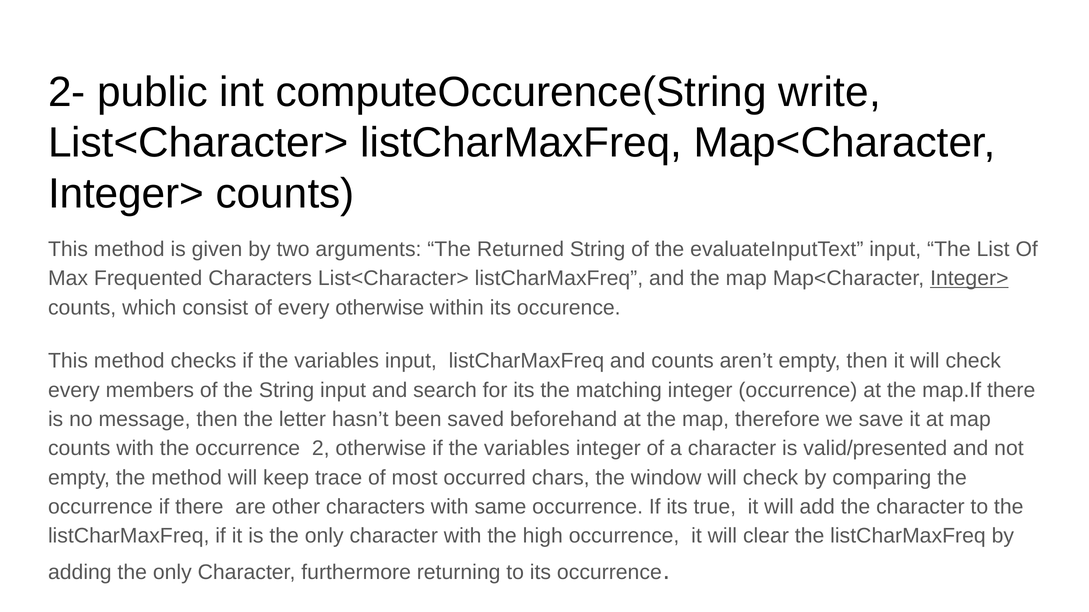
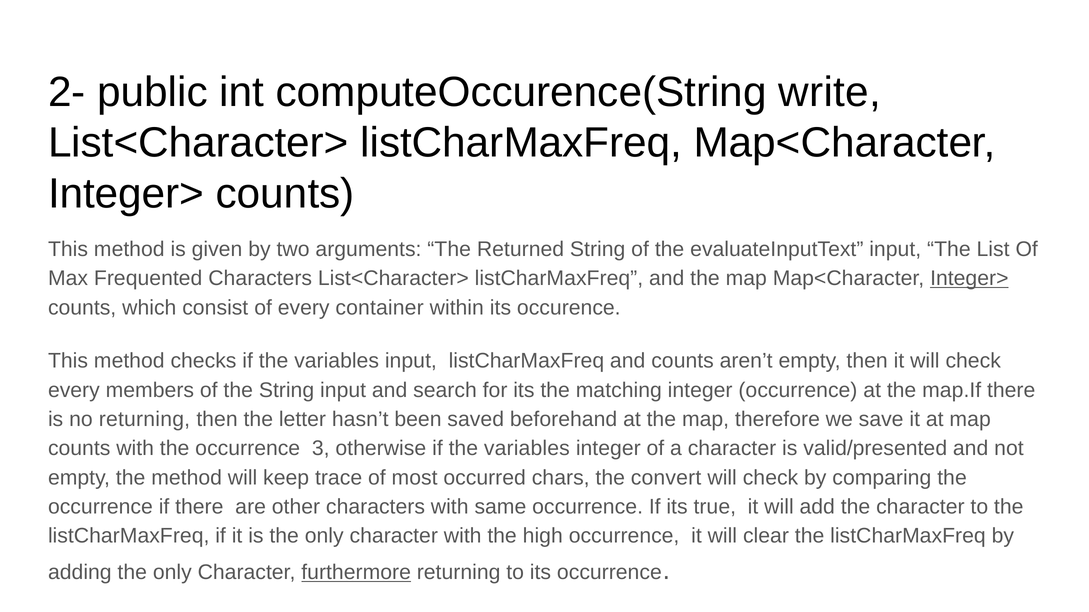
every otherwise: otherwise -> container
no message: message -> returning
2: 2 -> 3
window: window -> convert
furthermore underline: none -> present
